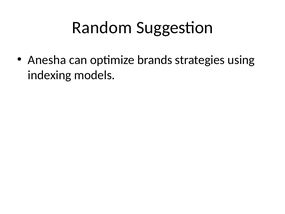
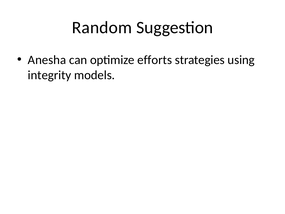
brands: brands -> efforts
indexing: indexing -> integrity
